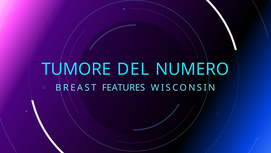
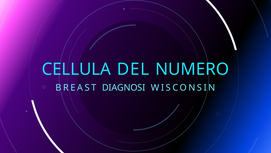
TUMORE: TUMORE -> CELLULA
FEATURES: FEATURES -> DIAGNOSI
